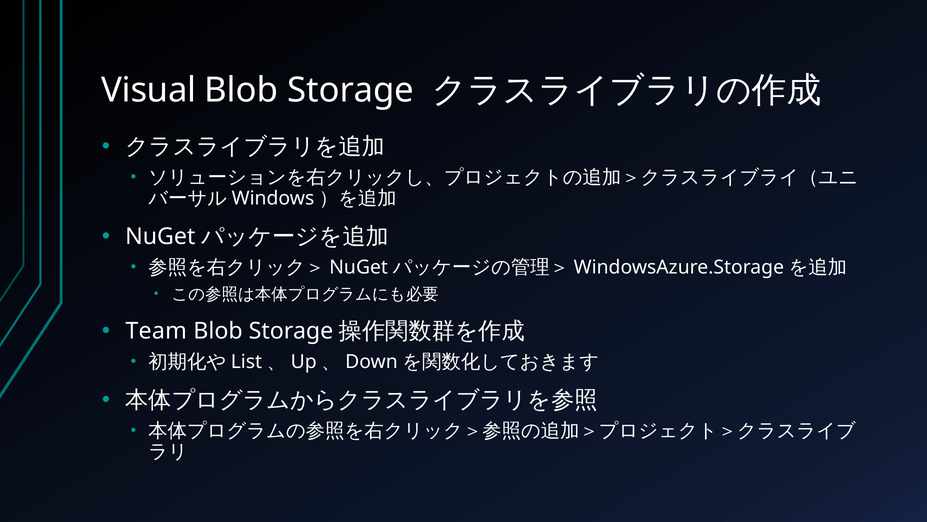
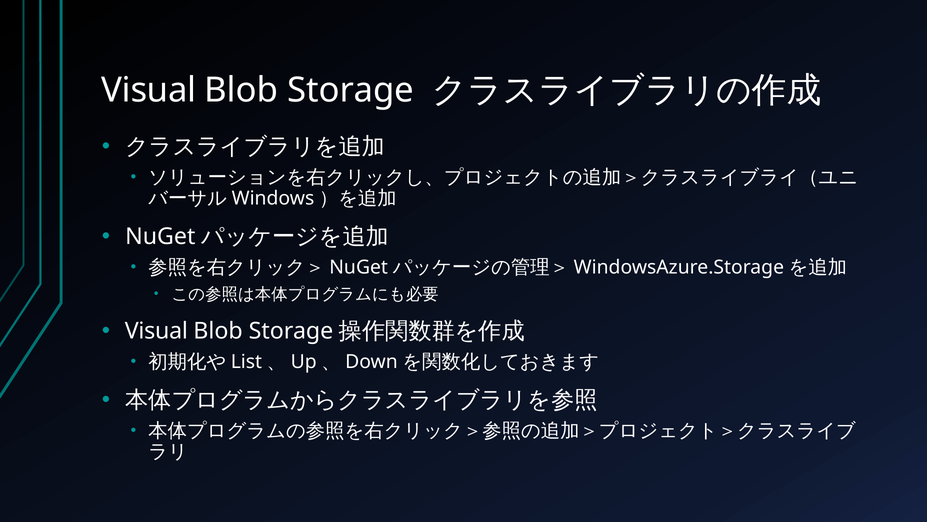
Team at (156, 331): Team -> Visual
